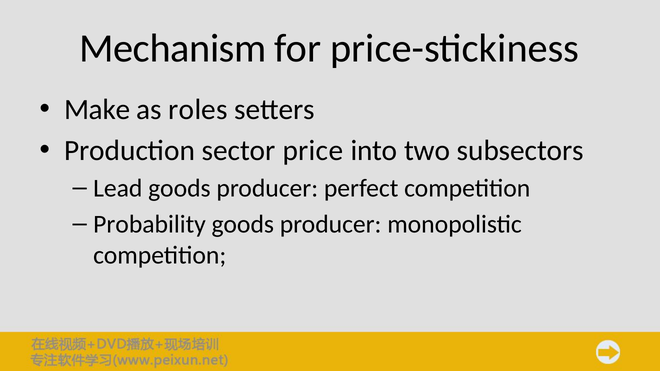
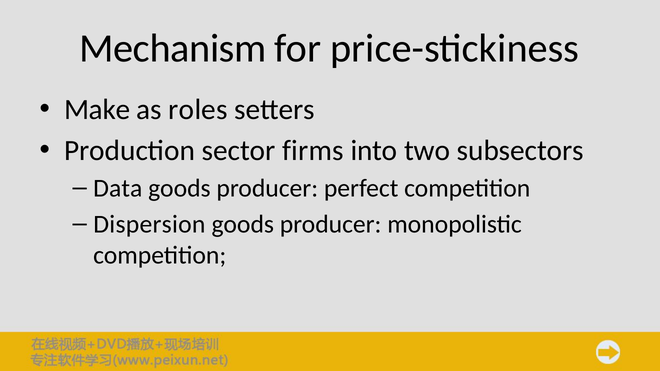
price: price -> firms
Lead: Lead -> Data
Probability: Probability -> Dispersion
